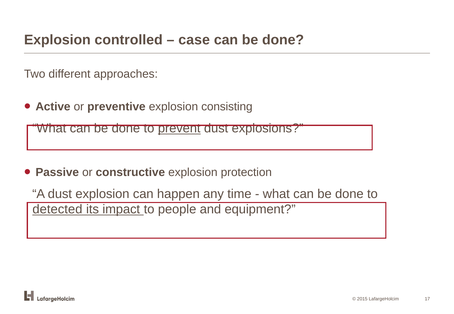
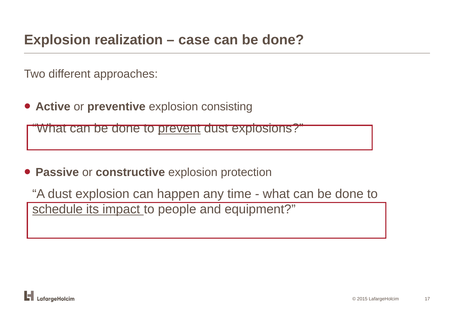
controlled: controlled -> realization
detected: detected -> schedule
